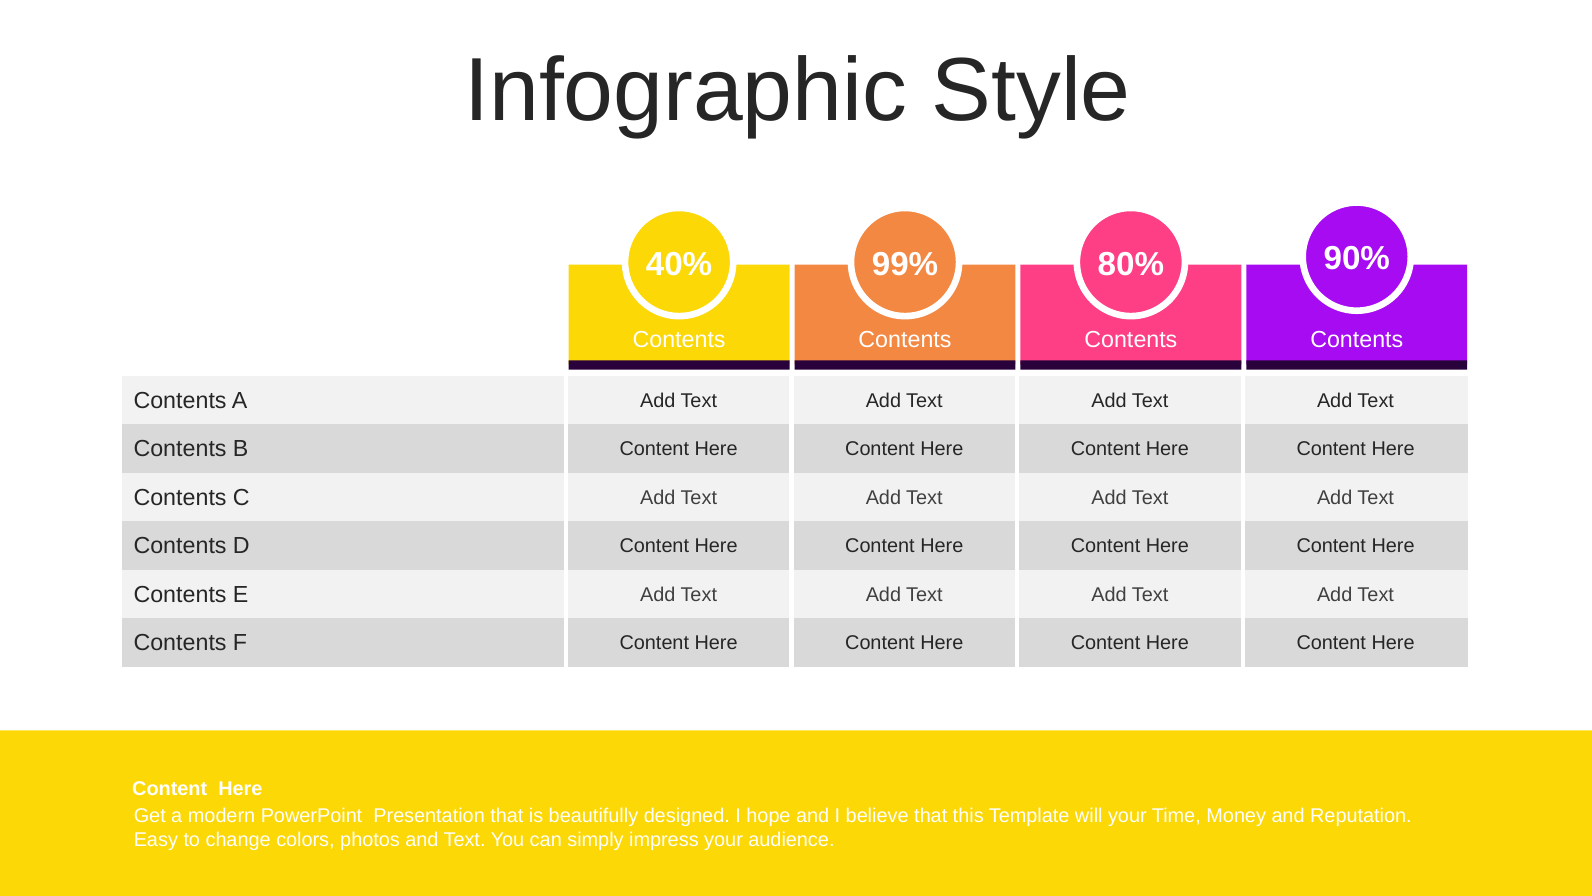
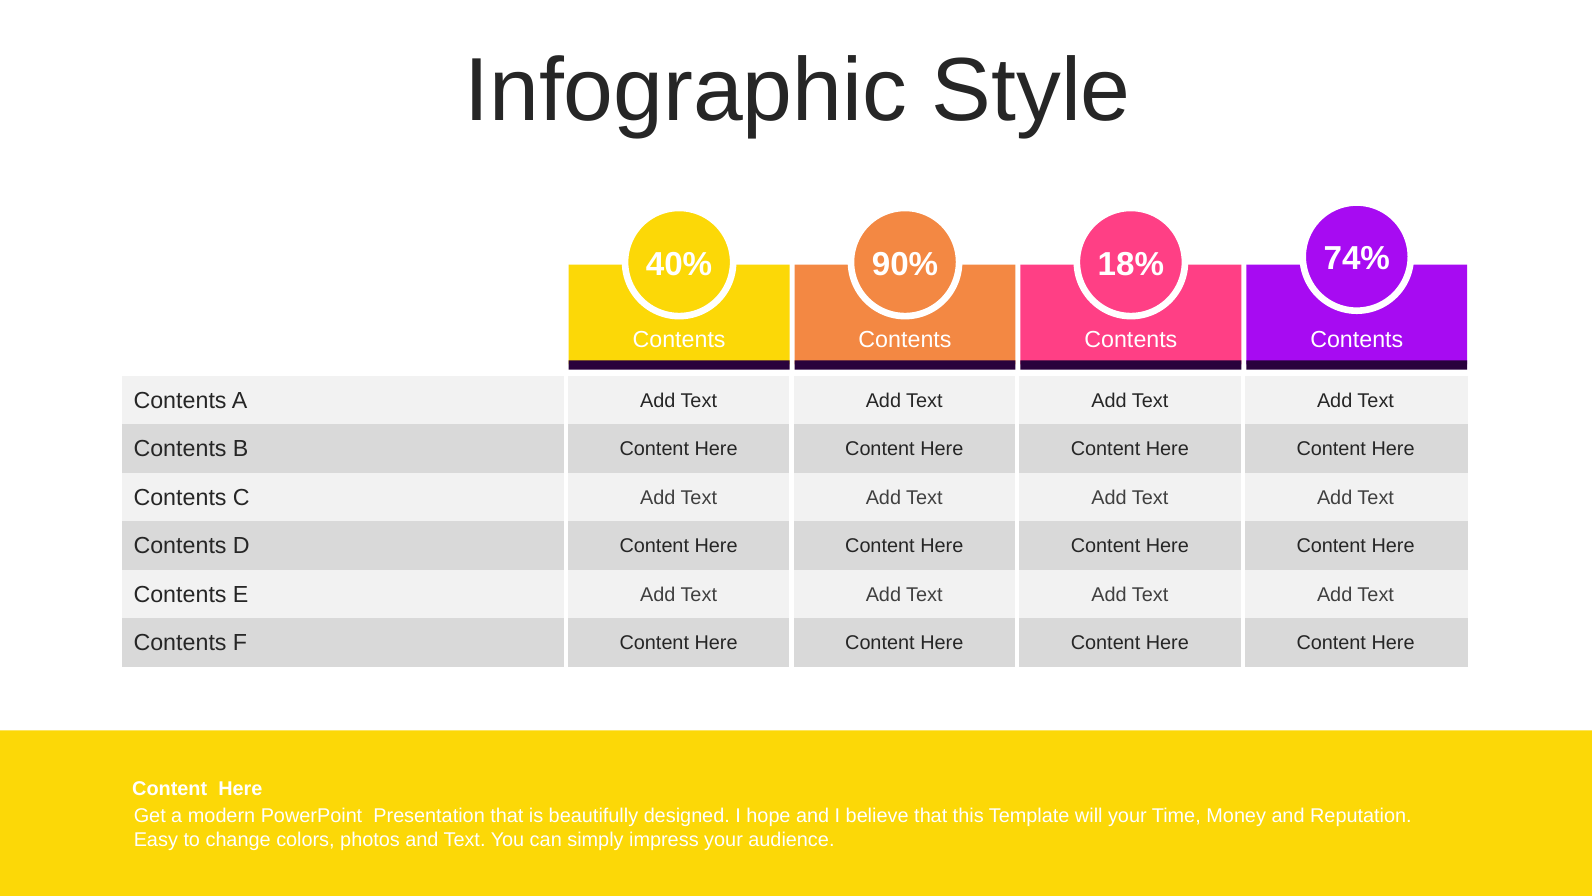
90%: 90% -> 74%
99%: 99% -> 90%
80%: 80% -> 18%
